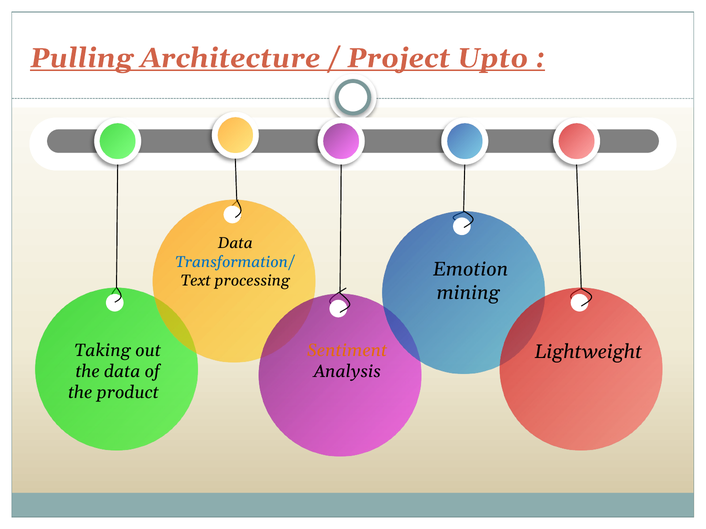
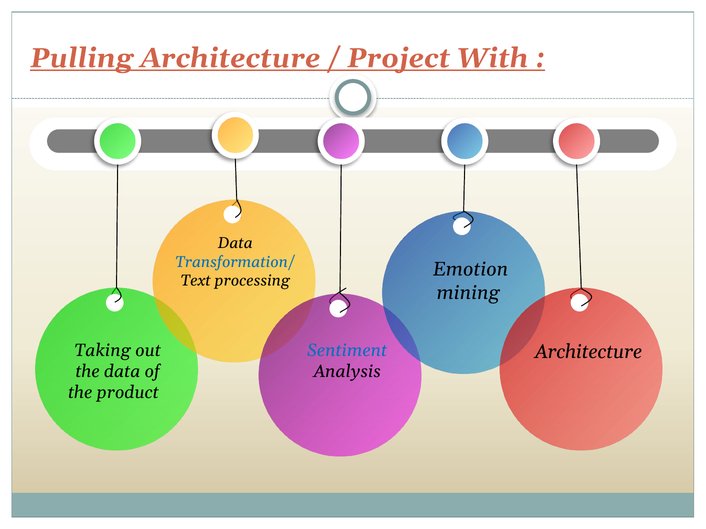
Upto: Upto -> With
Sentiment colour: orange -> blue
Lightweight at (588, 352): Lightweight -> Architecture
